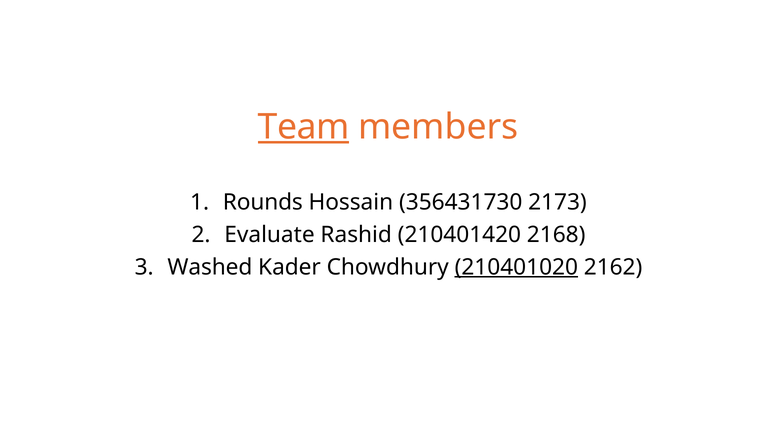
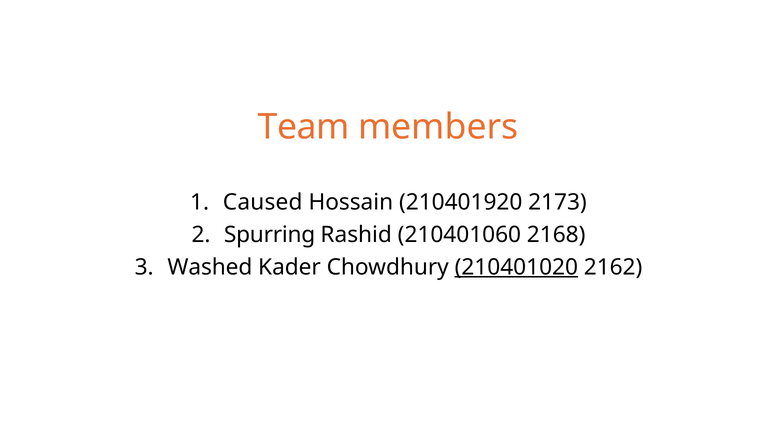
Team underline: present -> none
Rounds: Rounds -> Caused
356431730: 356431730 -> 210401920
Evaluate: Evaluate -> Spurring
210401420: 210401420 -> 210401060
